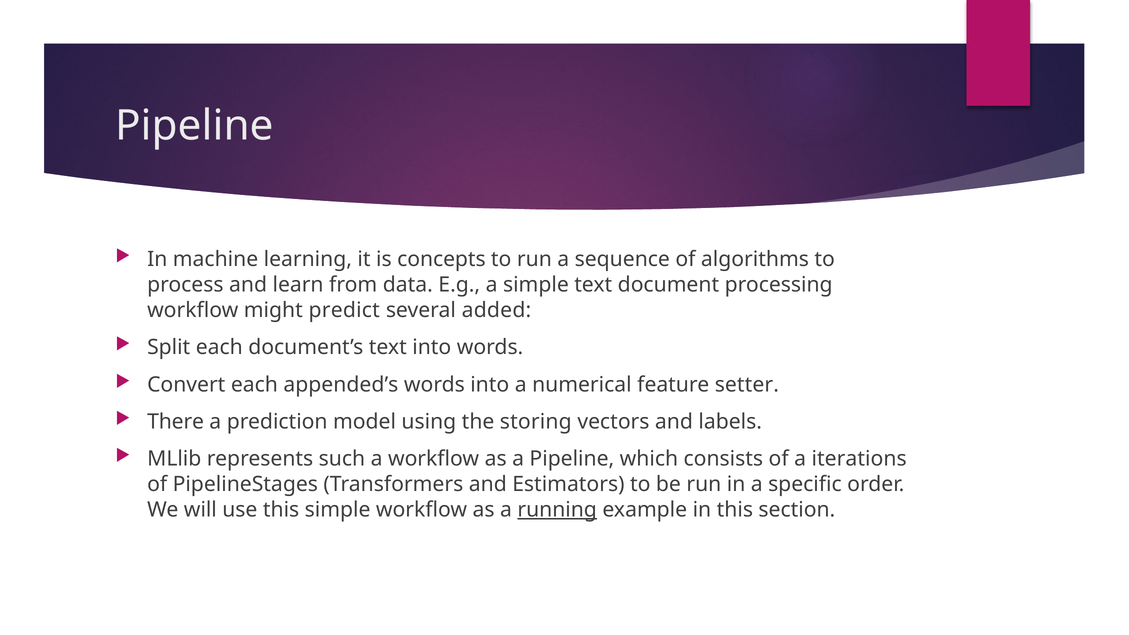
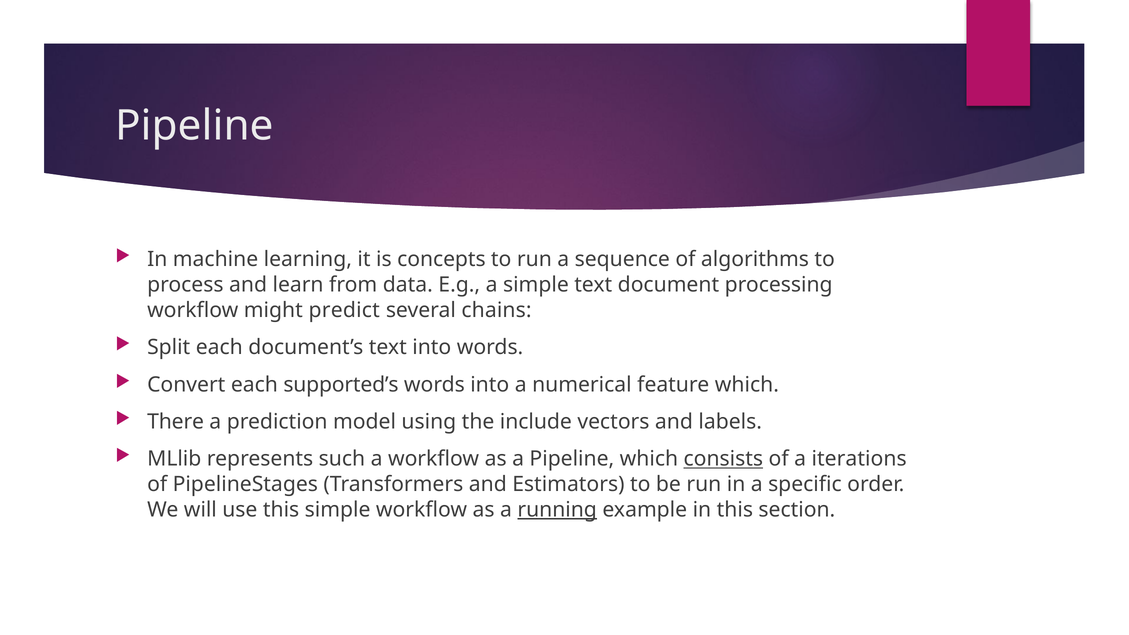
added: added -> chains
appended’s: appended’s -> supported’s
feature setter: setter -> which
storing: storing -> include
consists underline: none -> present
